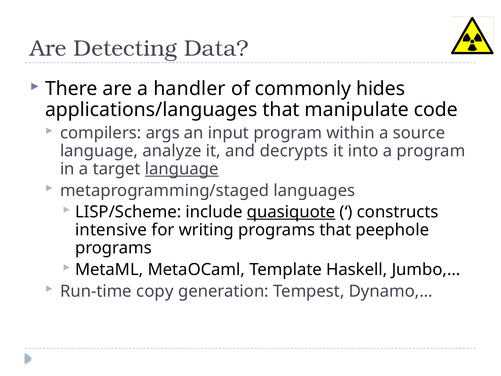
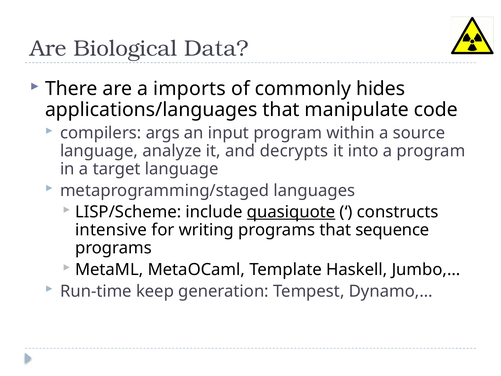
Detecting: Detecting -> Biological
handler: handler -> imports
language at (182, 169) underline: present -> none
peephole: peephole -> sequence
copy: copy -> keep
